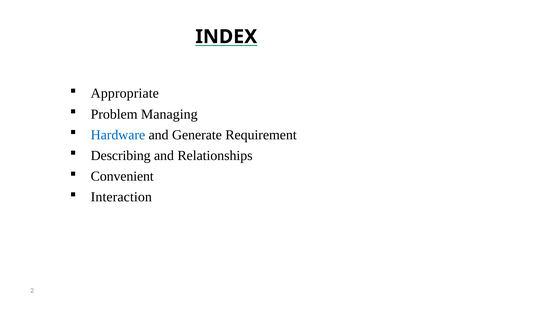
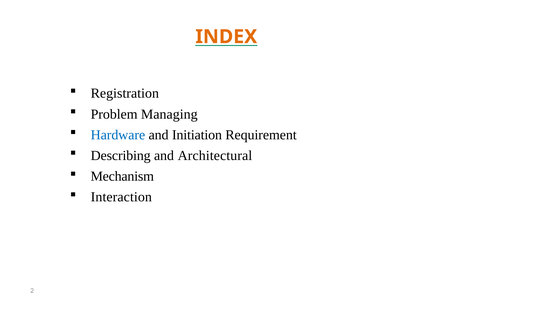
INDEX colour: black -> orange
Appropriate: Appropriate -> Registration
Generate: Generate -> Initiation
Relationships: Relationships -> Architectural
Convenient: Convenient -> Mechanism
